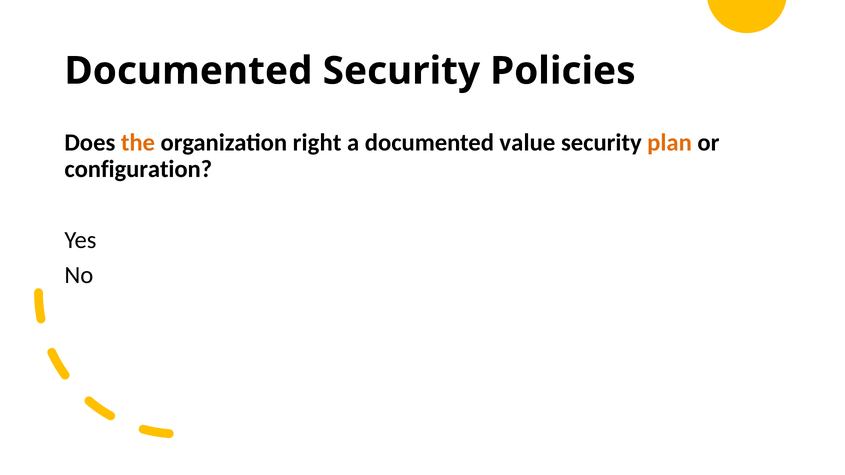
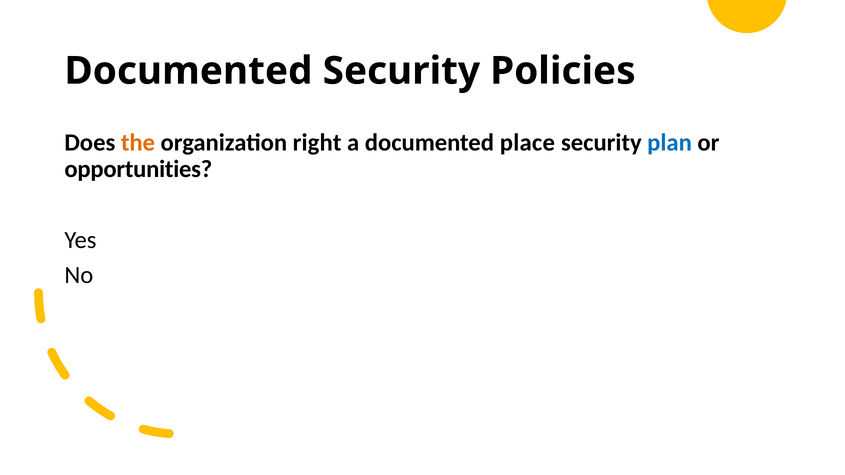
value: value -> place
plan colour: orange -> blue
configuration: configuration -> opportunities
